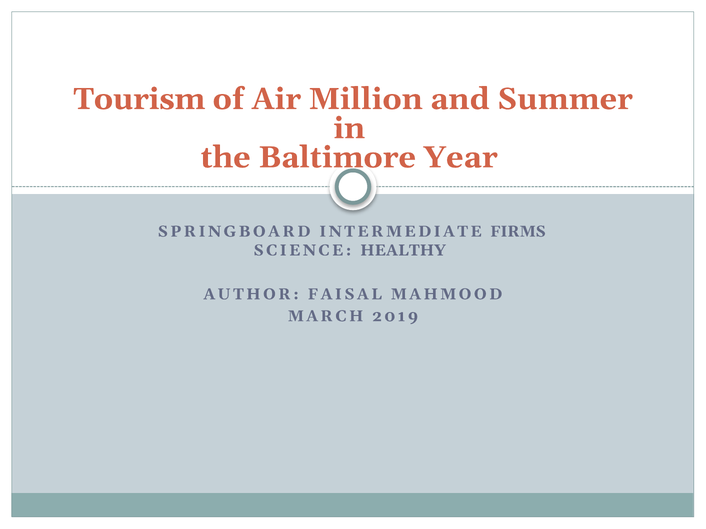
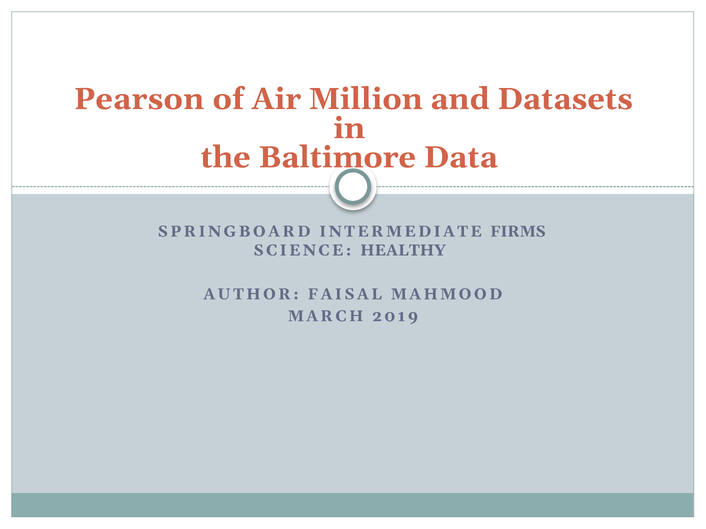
Tourism: Tourism -> Pearson
Summer: Summer -> Datasets
Year: Year -> Data
